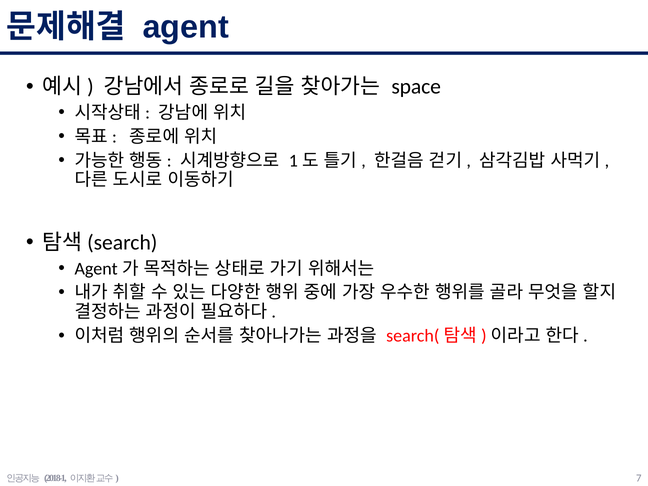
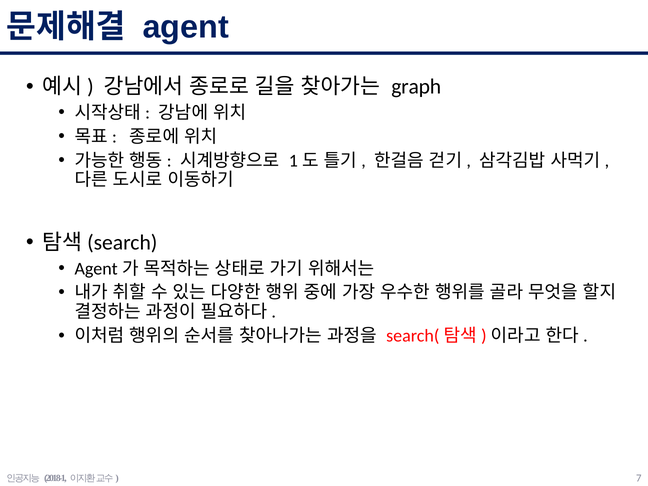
space: space -> graph
